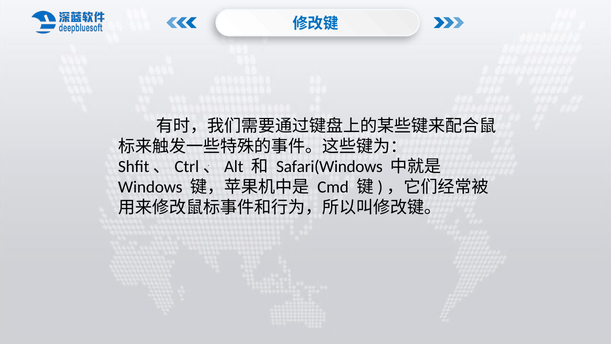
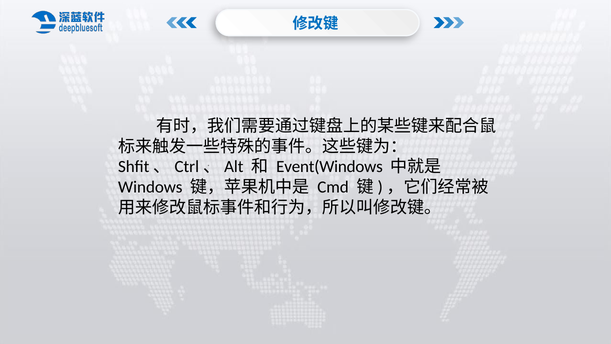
Safari(Windows: Safari(Windows -> Event(Windows
